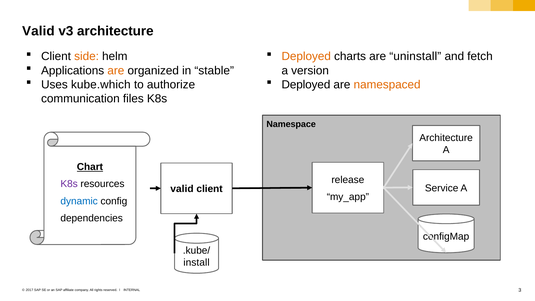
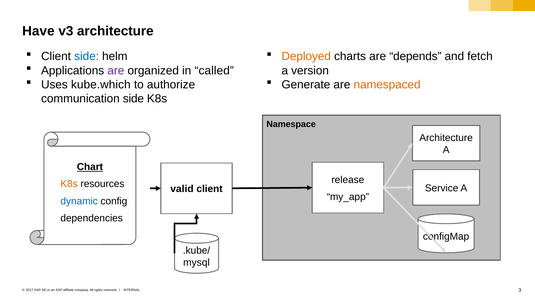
Valid at (38, 31): Valid -> Have
side at (87, 56) colour: orange -> blue
uninstall: uninstall -> depends
are at (116, 70) colour: orange -> purple
stable: stable -> called
Deployed at (306, 85): Deployed -> Generate
communication files: files -> side
K8s at (69, 184) colour: purple -> orange
install: install -> mysql
